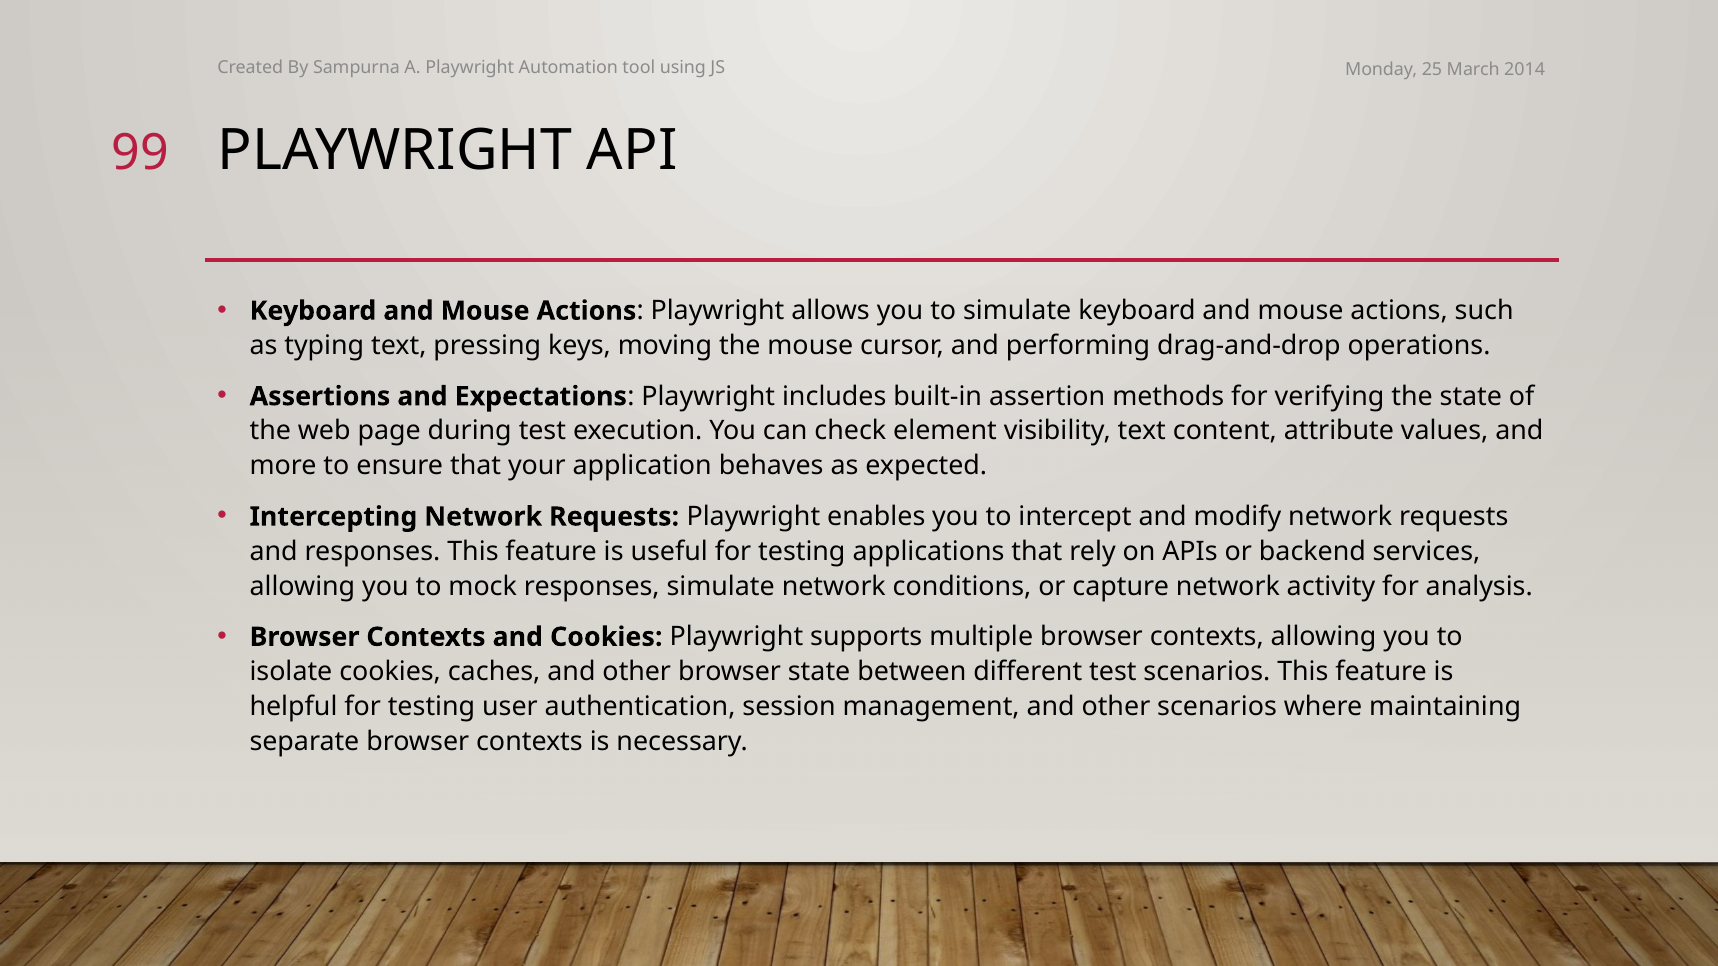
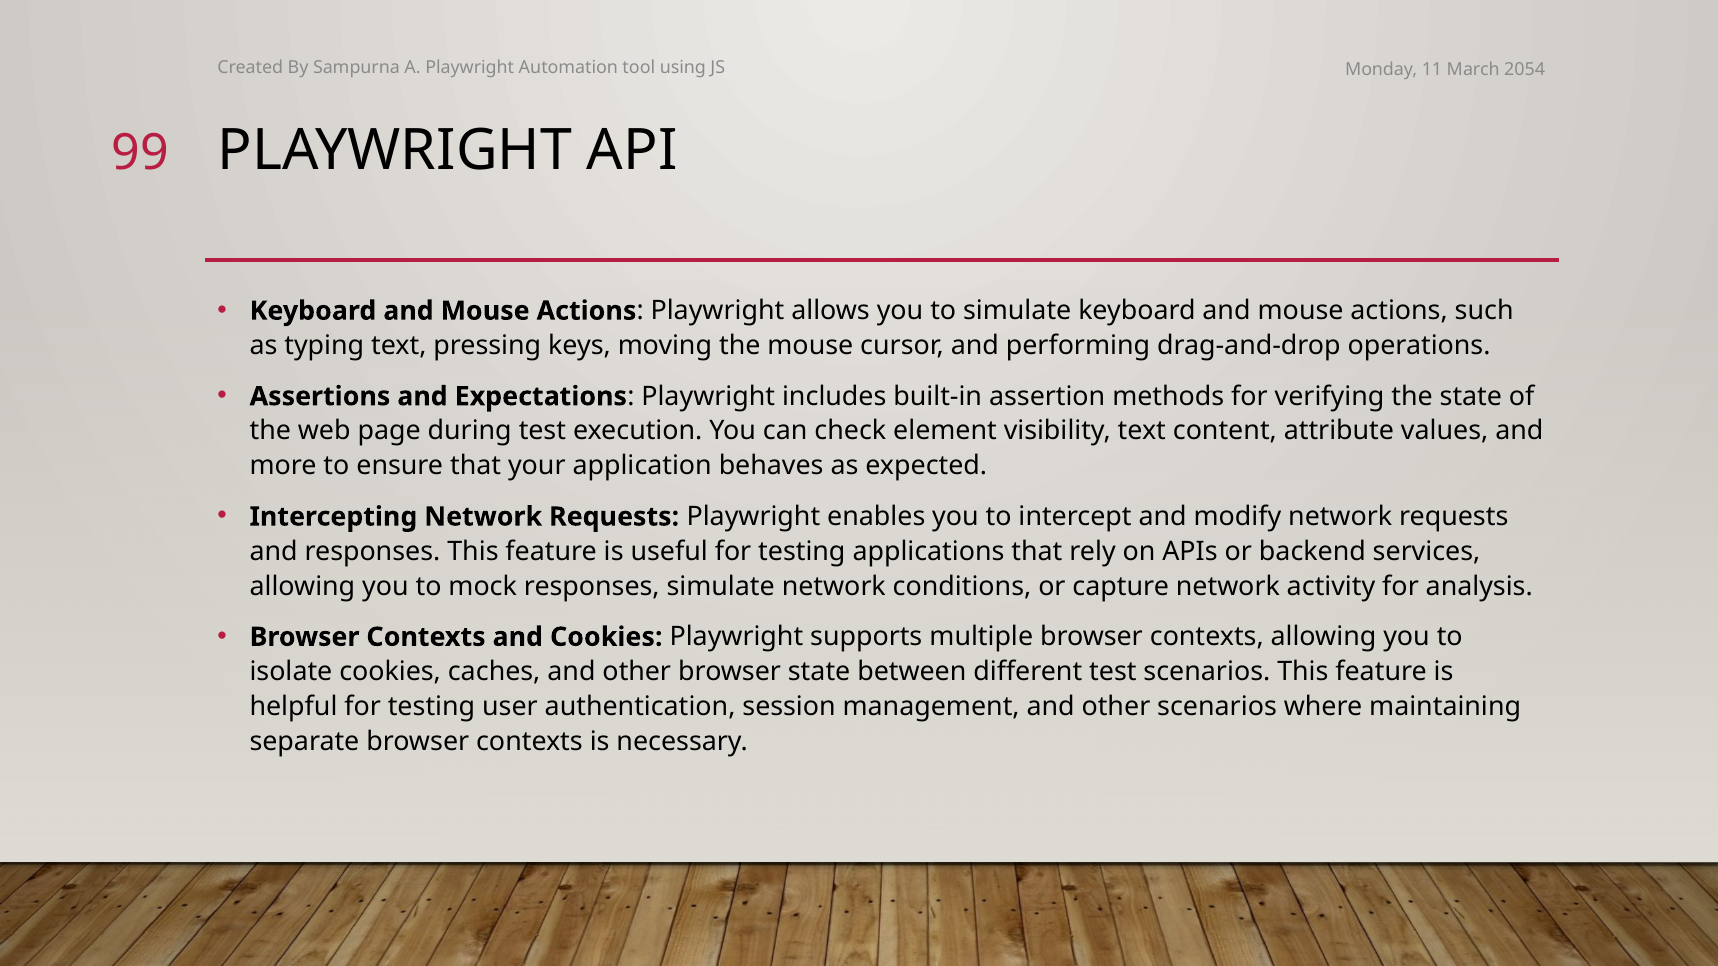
25: 25 -> 11
2014: 2014 -> 2054
